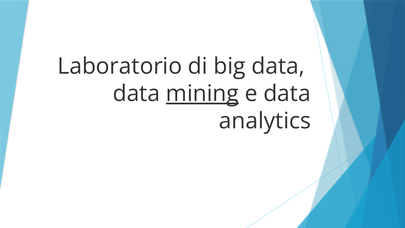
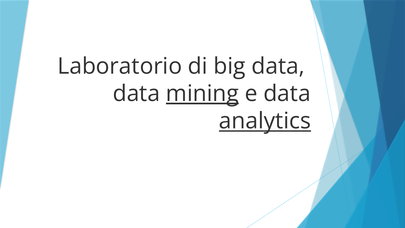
analytics underline: none -> present
